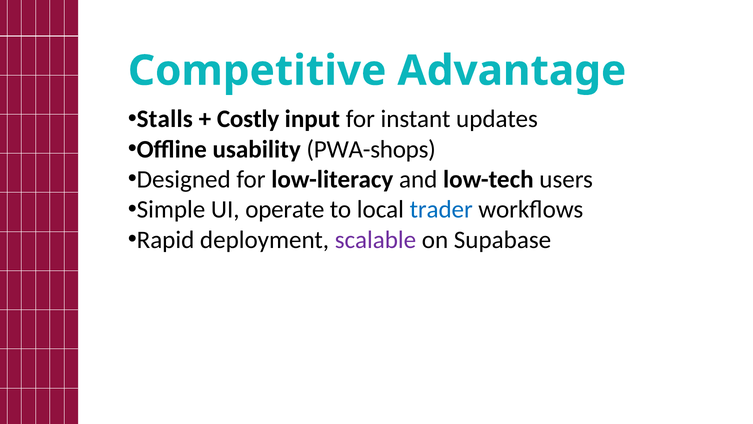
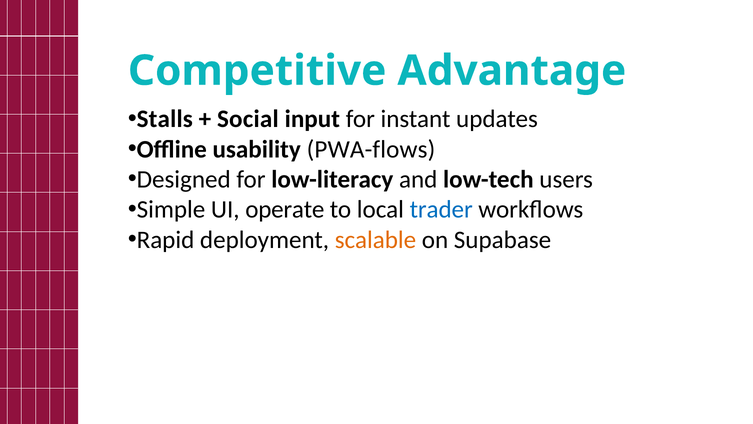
Costly: Costly -> Social
PWA-shops: PWA-shops -> PWA-flows
scalable colour: purple -> orange
